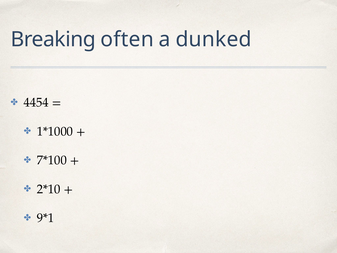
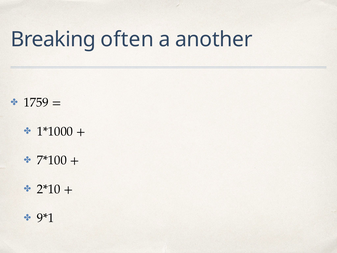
dunked: dunked -> another
4454: 4454 -> 1759
